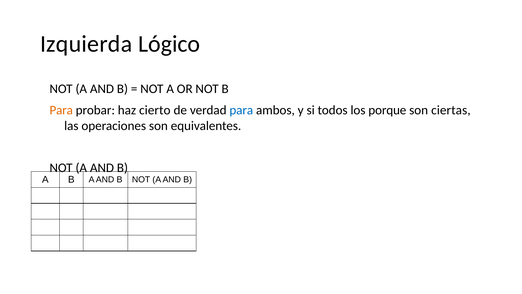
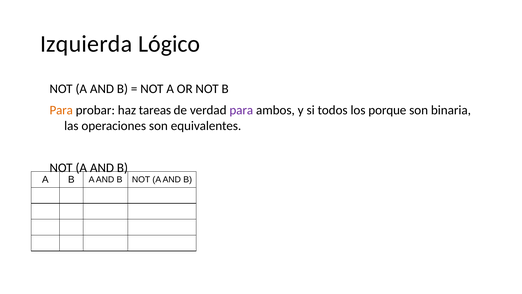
cierto: cierto -> tareas
para at (241, 110) colour: blue -> purple
ciertas: ciertas -> binaria
